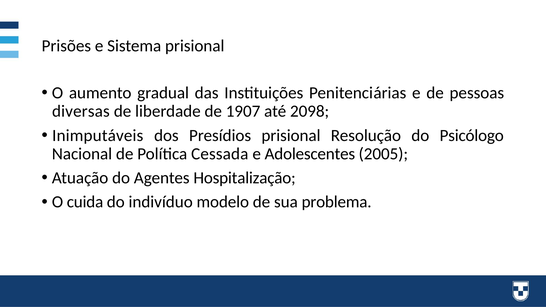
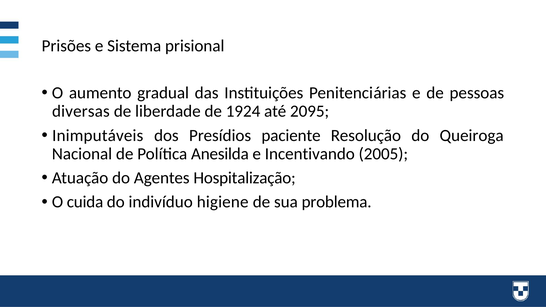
1907: 1907 -> 1924
2098: 2098 -> 2095
Presídios prisional: prisional -> paciente
Psicólogo: Psicólogo -> Queiroga
Cessada: Cessada -> Anesilda
Adolescentes: Adolescentes -> Incentivando
modelo: modelo -> higiene
